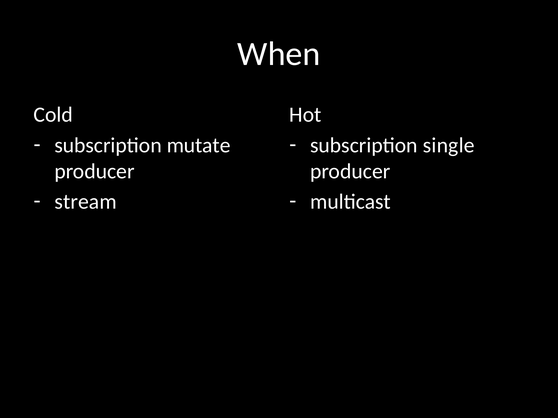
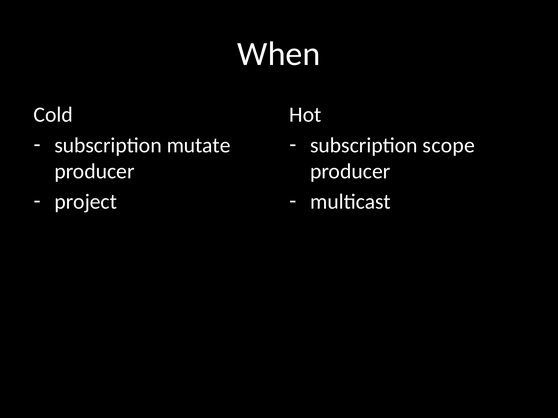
single: single -> scope
stream: stream -> project
